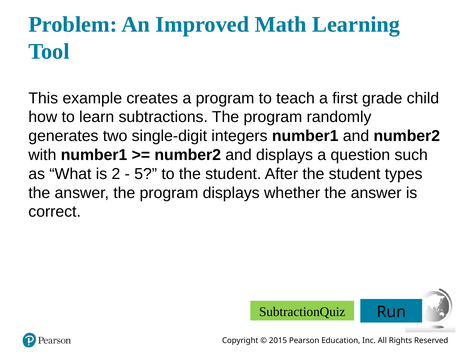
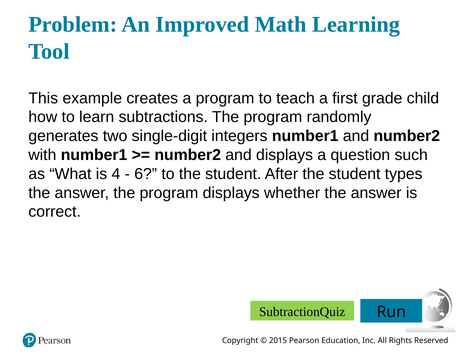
2: 2 -> 4
5: 5 -> 6
